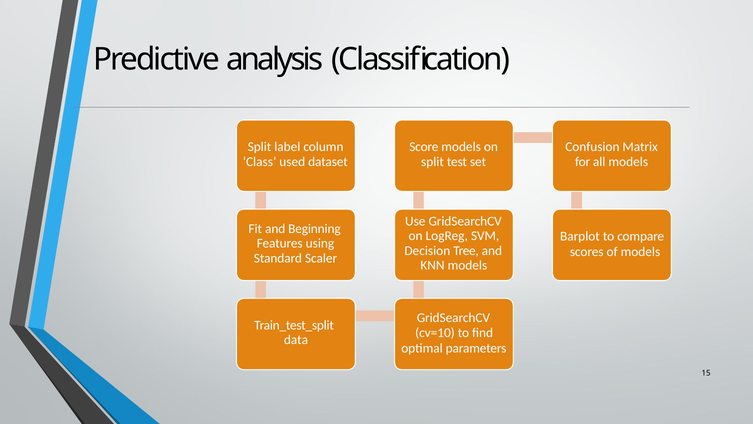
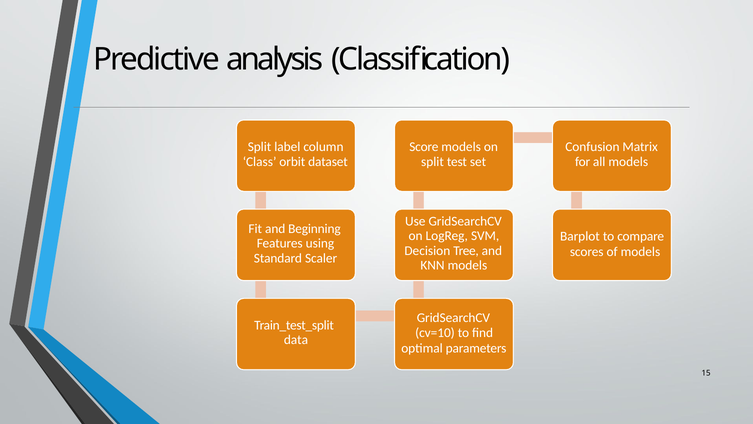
used: used -> orbit
